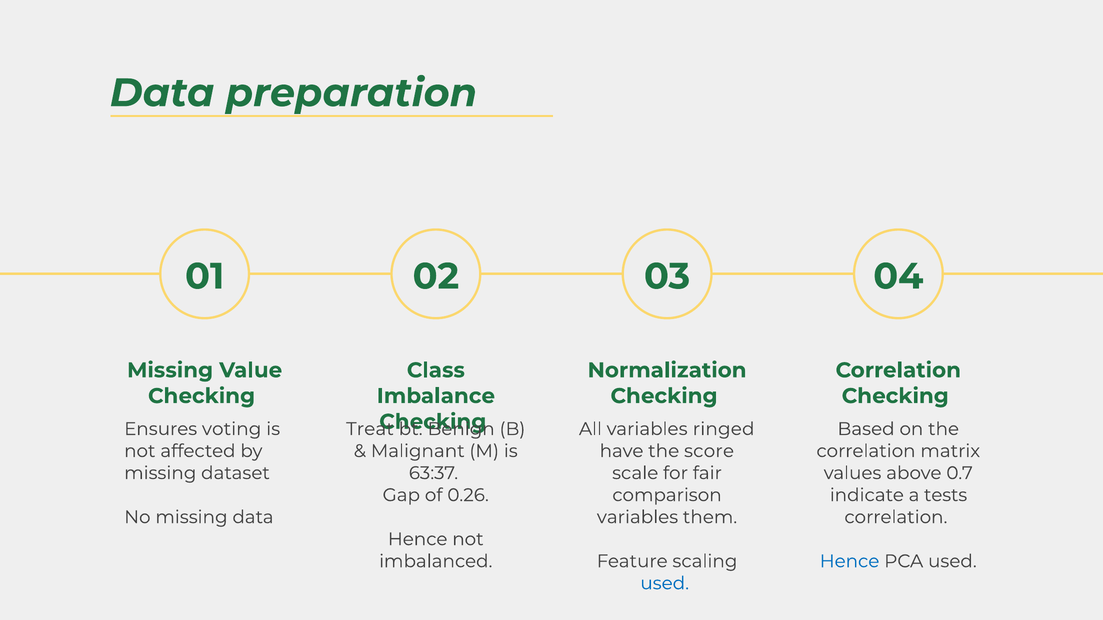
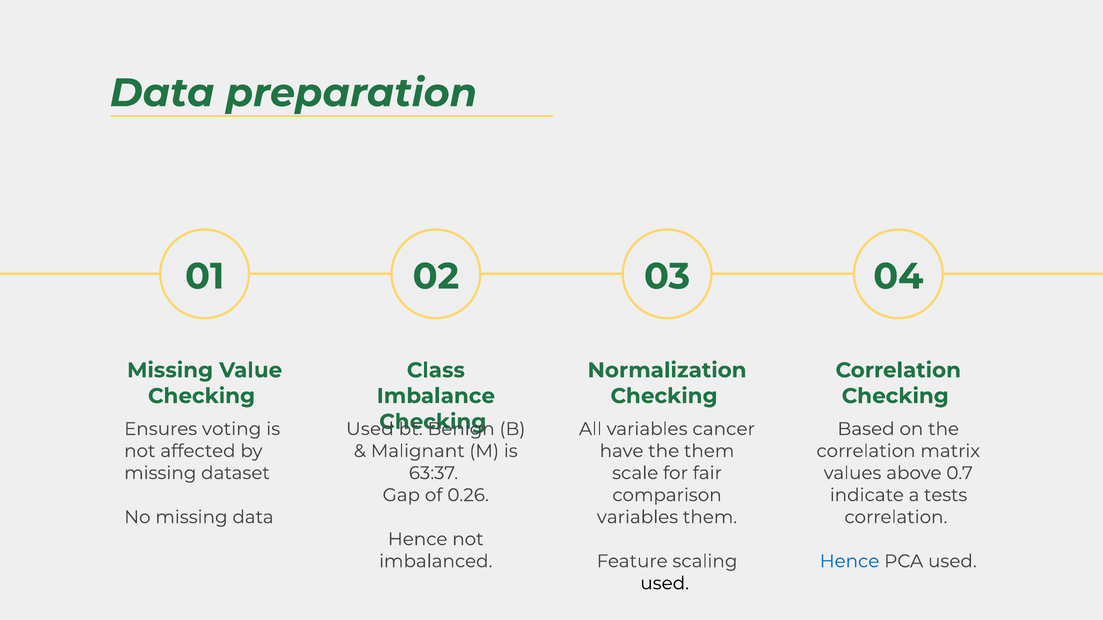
Treat at (370, 429): Treat -> Used
ringed: ringed -> cancer
the score: score -> them
used at (665, 584) colour: blue -> black
